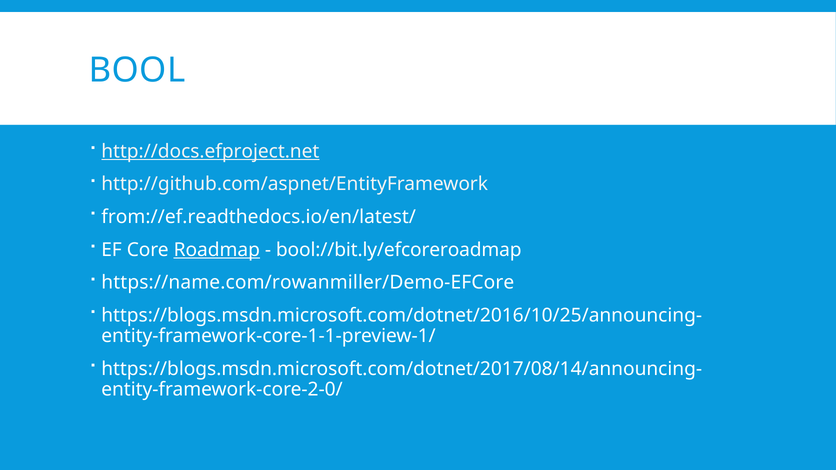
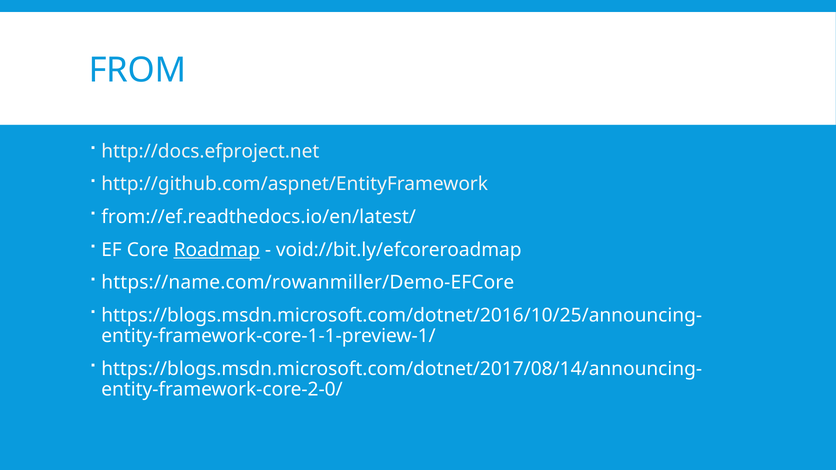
BOOL: BOOL -> FROM
http://docs.efproject.net underline: present -> none
bool://bit.ly/efcoreroadmap: bool://bit.ly/efcoreroadmap -> void://bit.ly/efcoreroadmap
